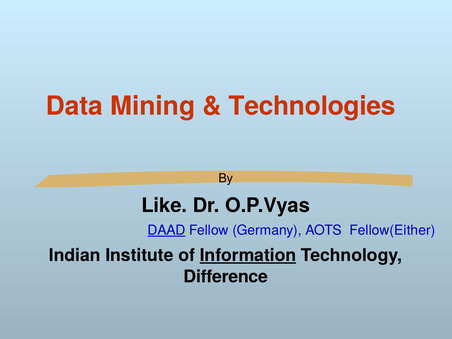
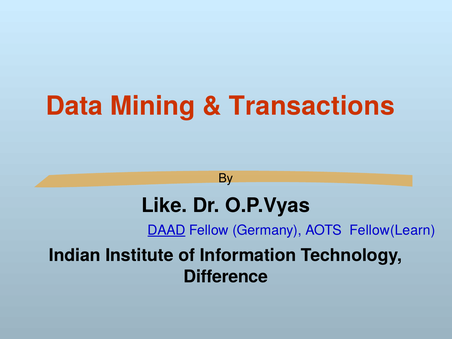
Technologies: Technologies -> Transactions
Fellow(Either: Fellow(Either -> Fellow(Learn
Information underline: present -> none
